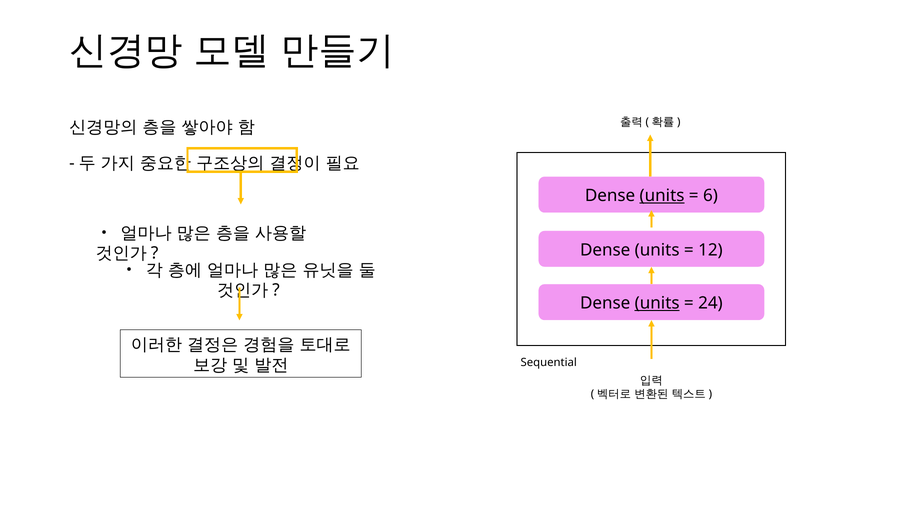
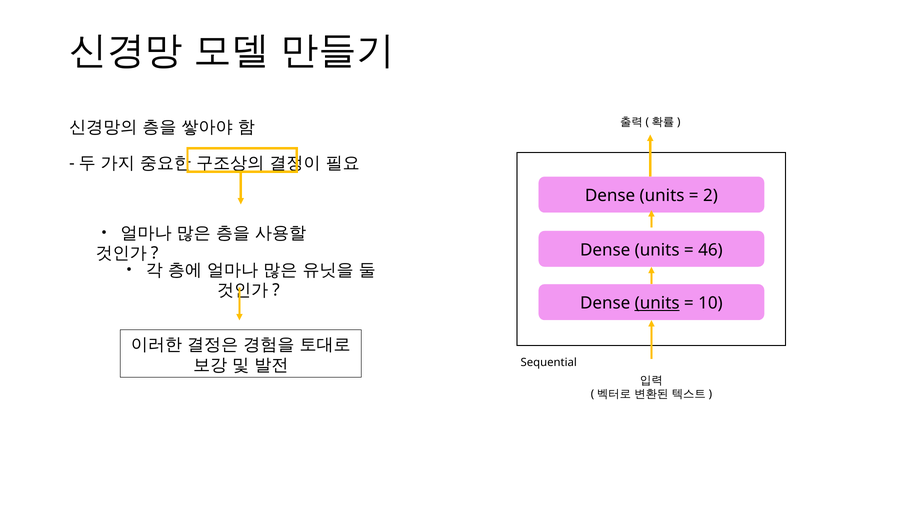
units at (662, 196) underline: present -> none
6: 6 -> 2
12: 12 -> 46
24: 24 -> 10
